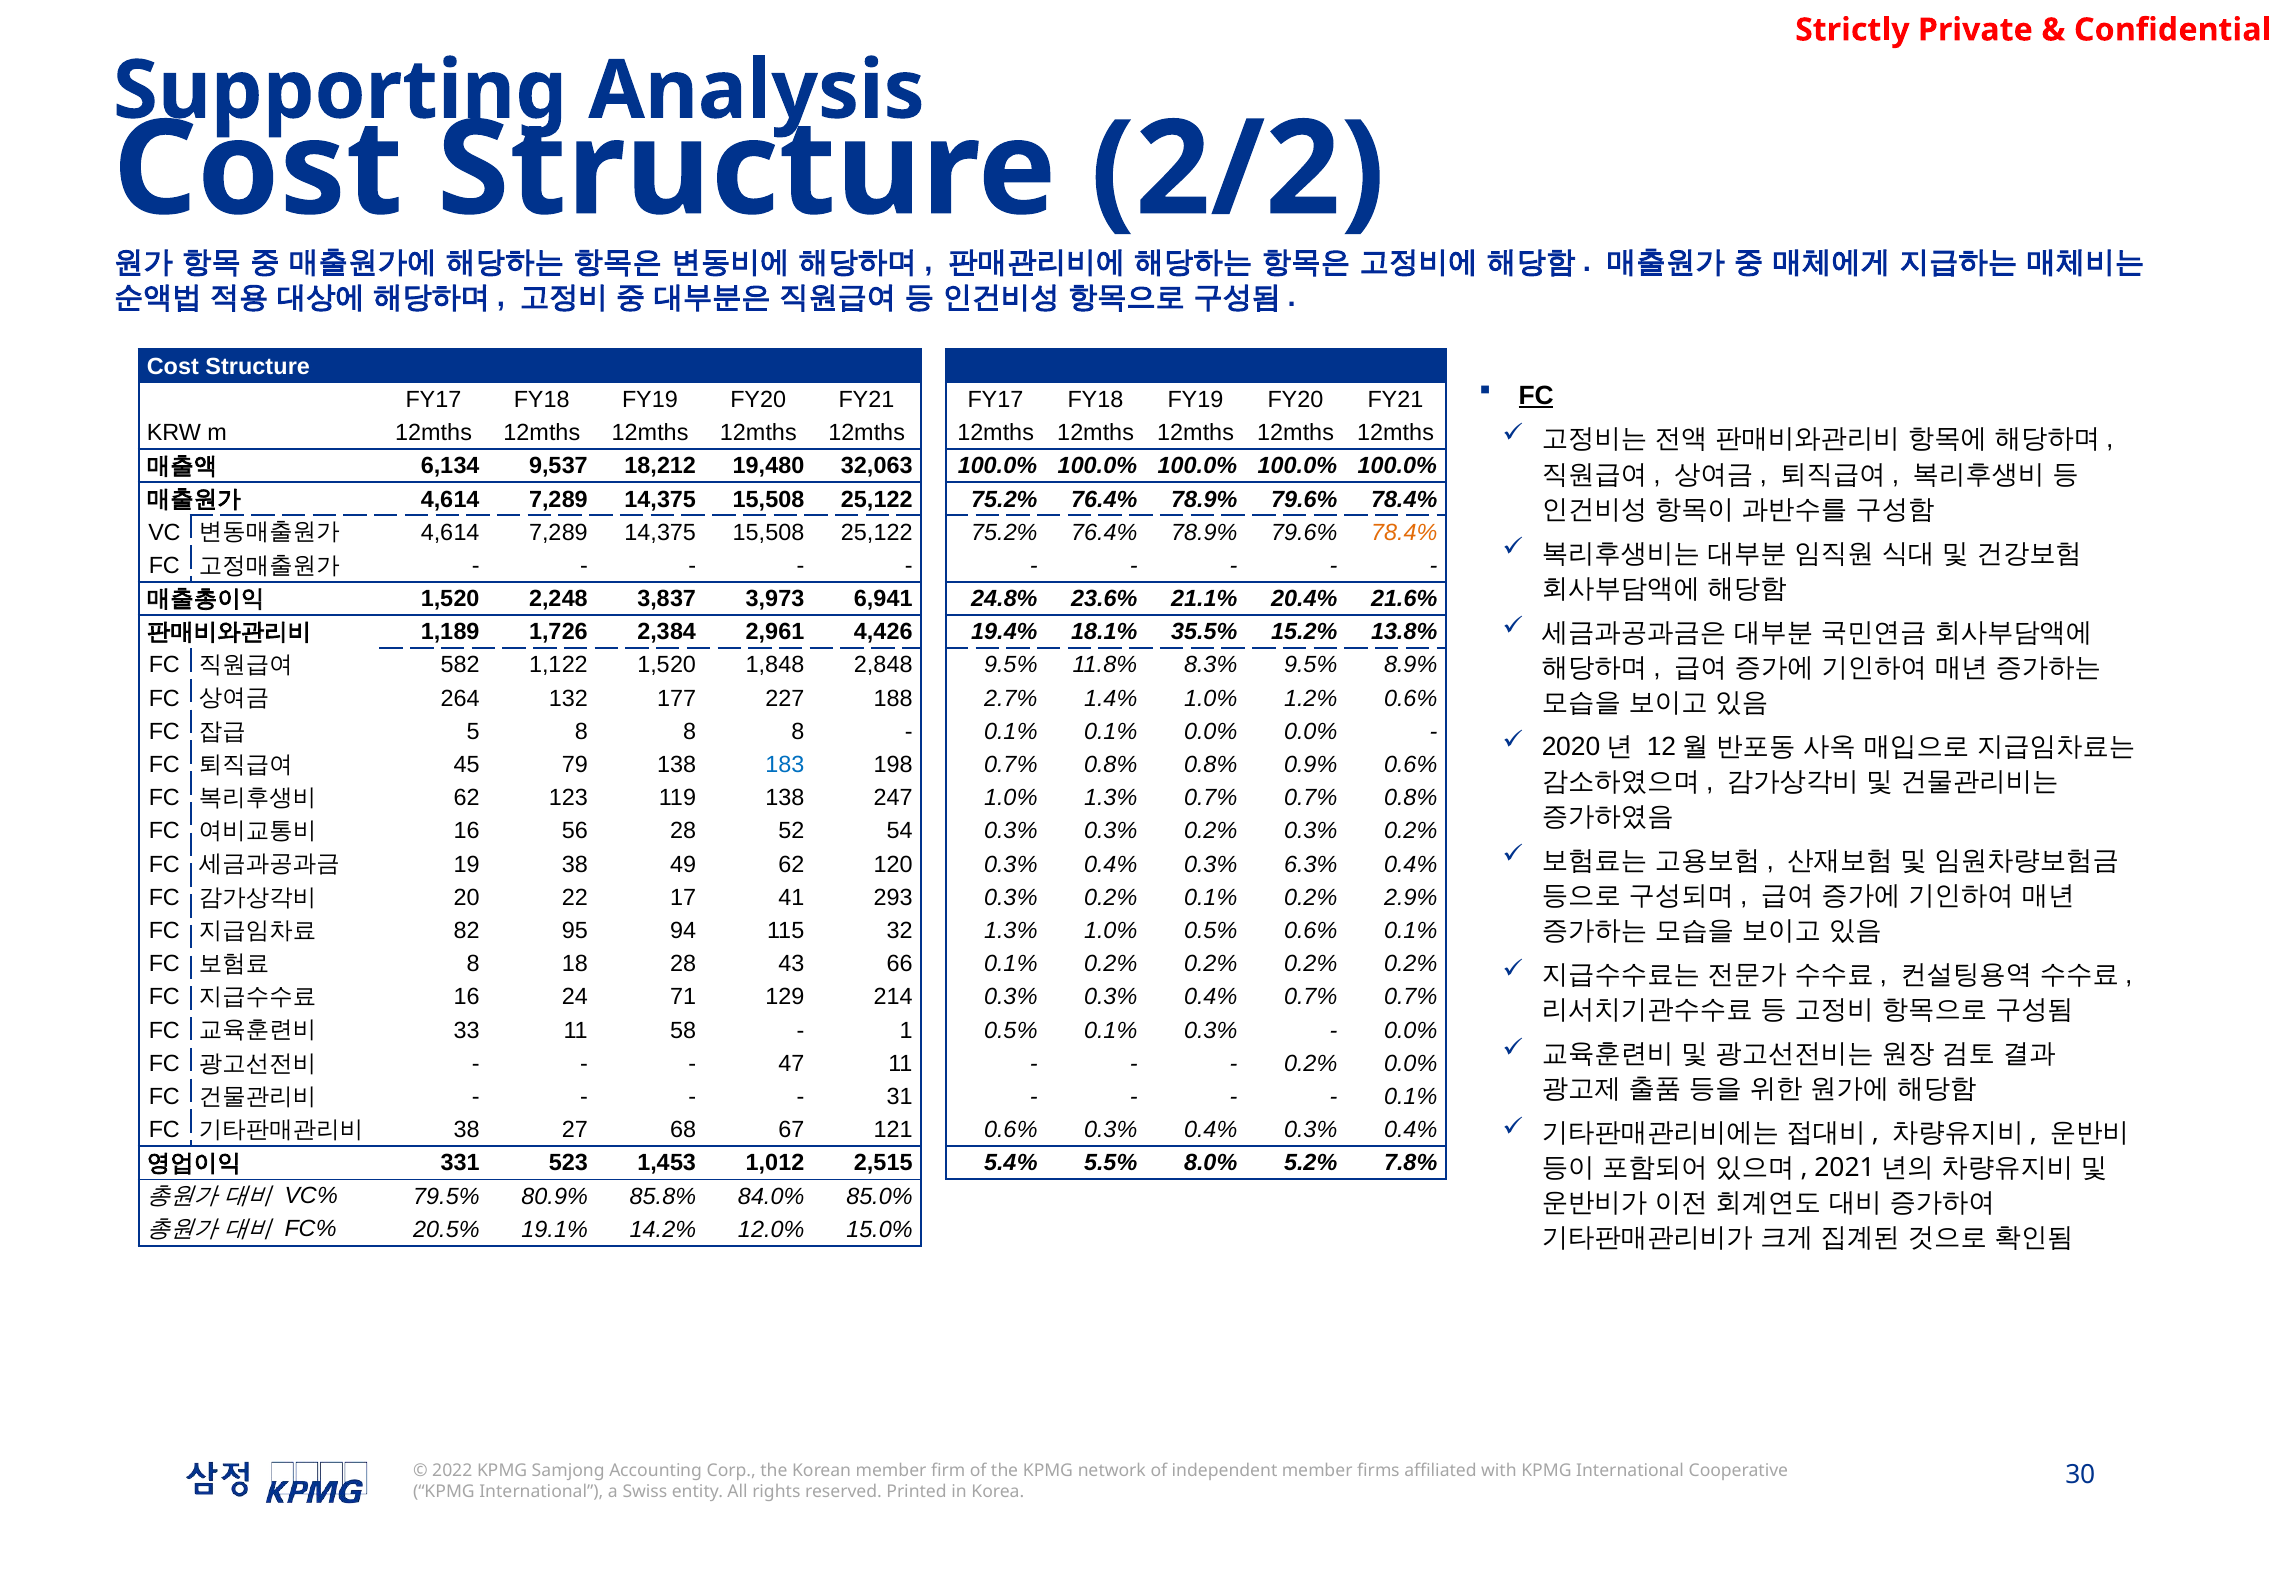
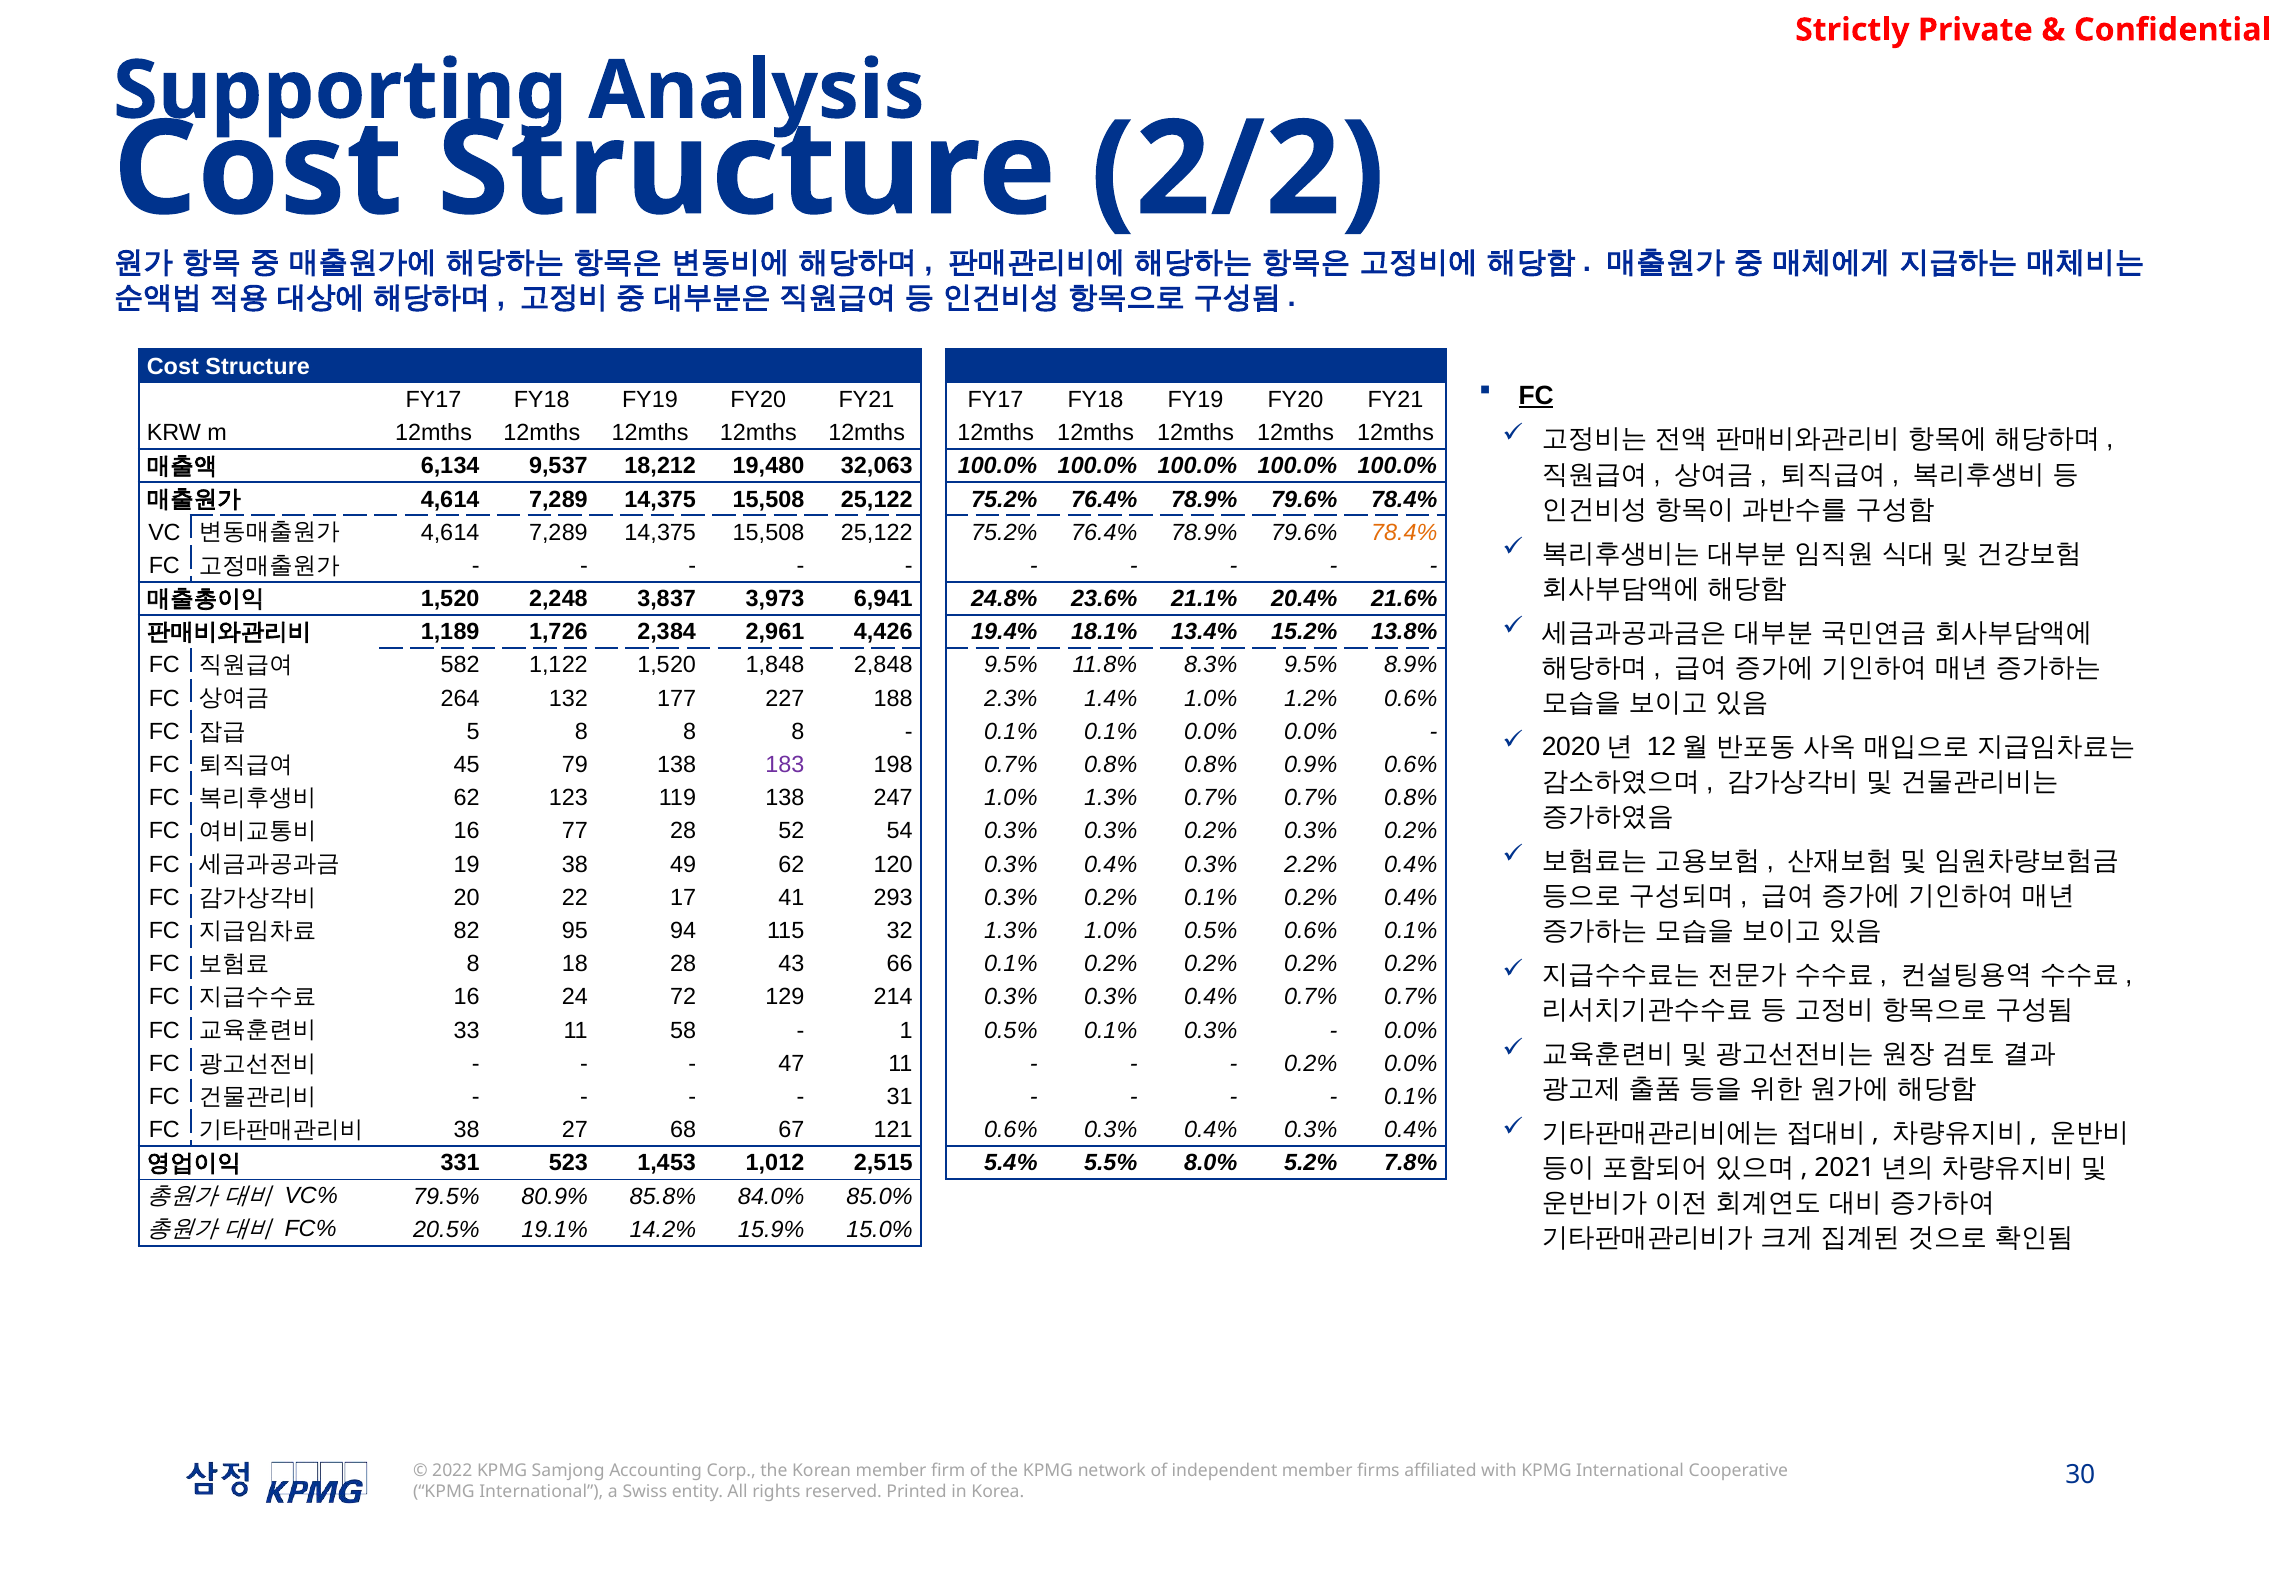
35.5%: 35.5% -> 13.4%
2.7%: 2.7% -> 2.3%
183 colour: blue -> purple
56: 56 -> 77
6.3%: 6.3% -> 2.2%
0.2% 2.9%: 2.9% -> 0.4%
71: 71 -> 72
12.0%: 12.0% -> 15.9%
